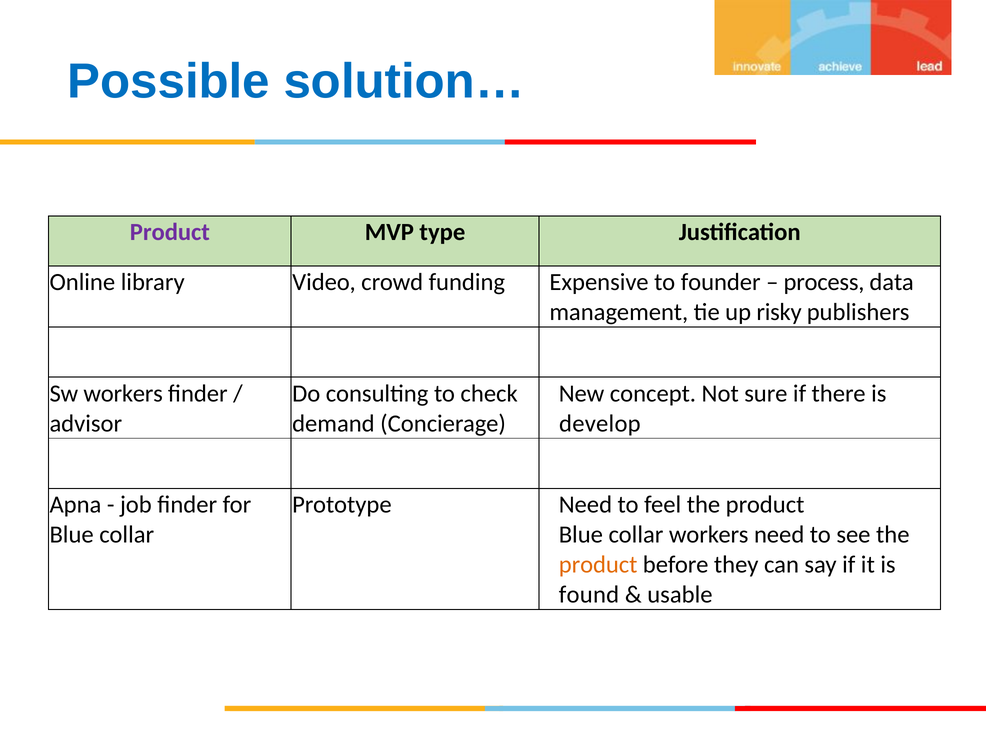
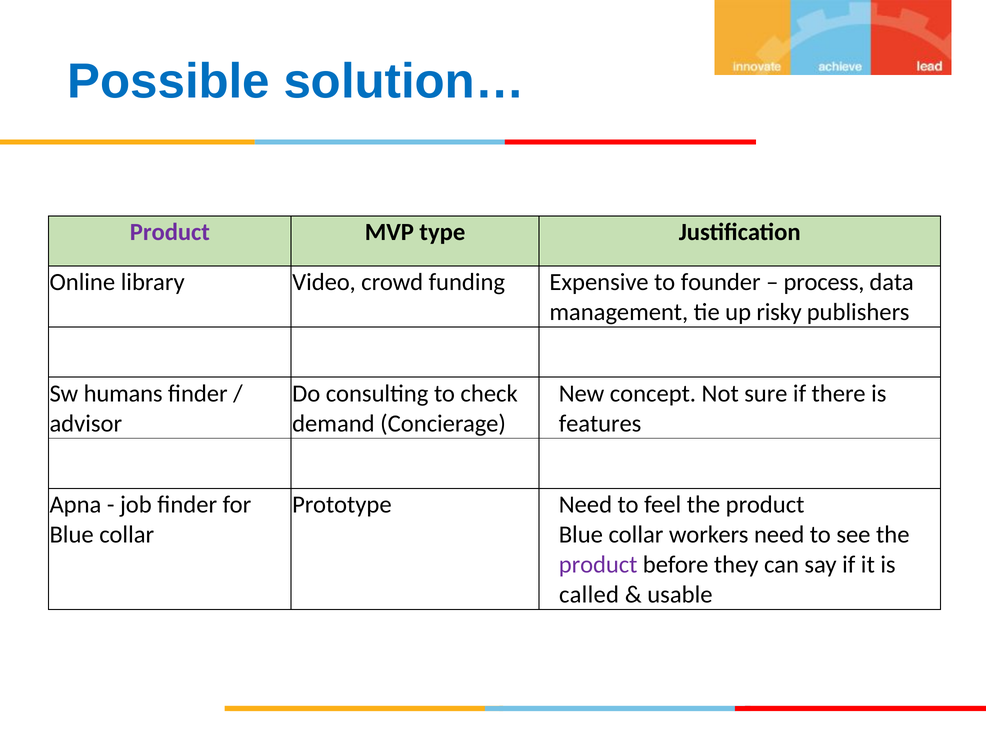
Sw workers: workers -> humans
develop: develop -> features
product at (598, 565) colour: orange -> purple
found: found -> called
